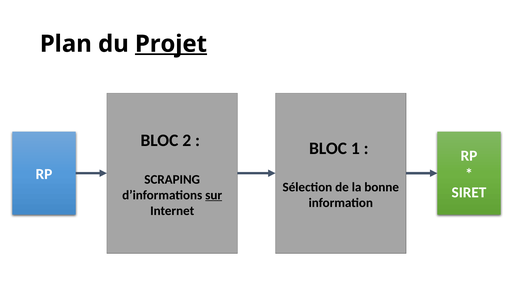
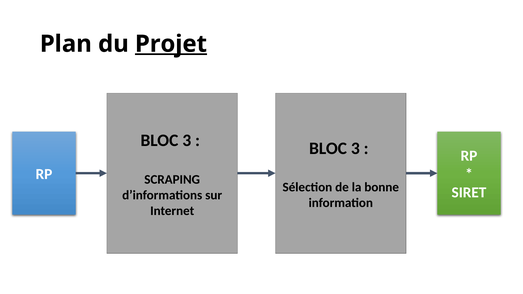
2 at (187, 141): 2 -> 3
1 at (355, 148): 1 -> 3
sur underline: present -> none
